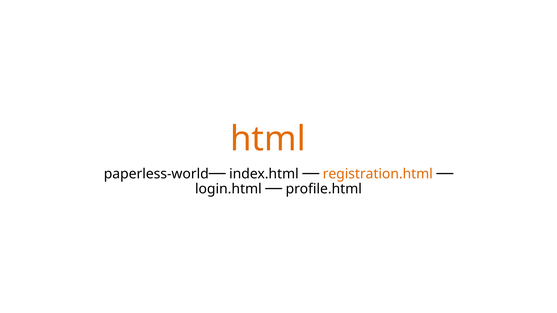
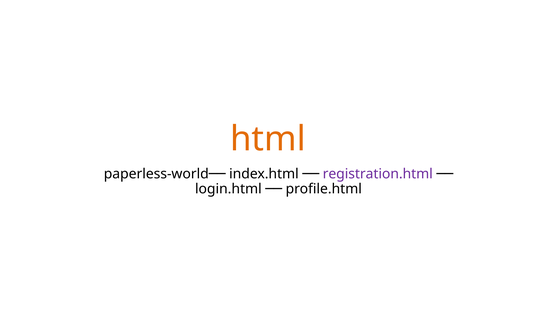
registration.html colour: orange -> purple
